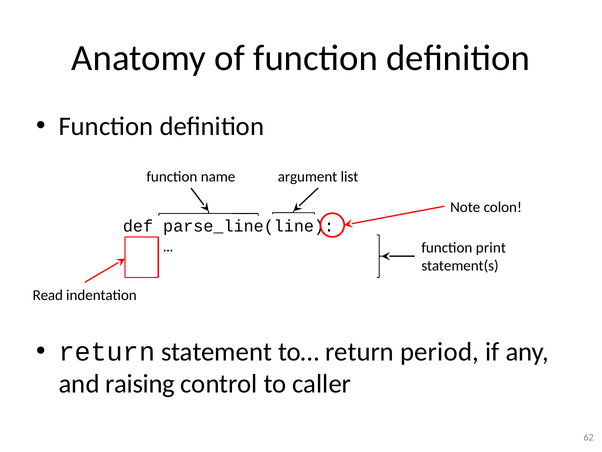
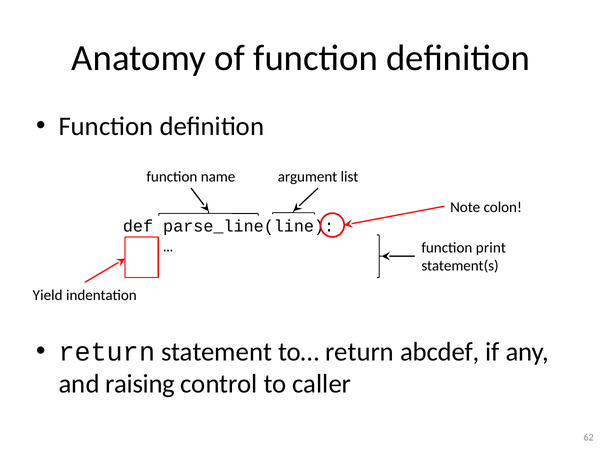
Read: Read -> Yield
period: period -> abcdef
